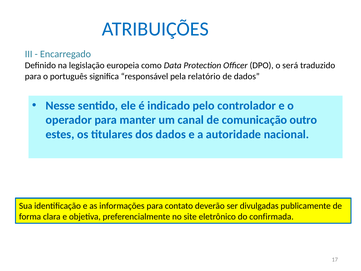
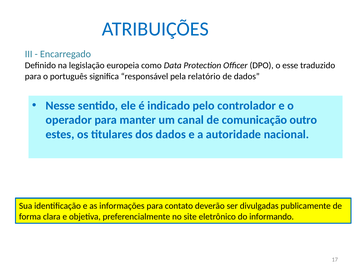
será: será -> esse
confirmada: confirmada -> informando
